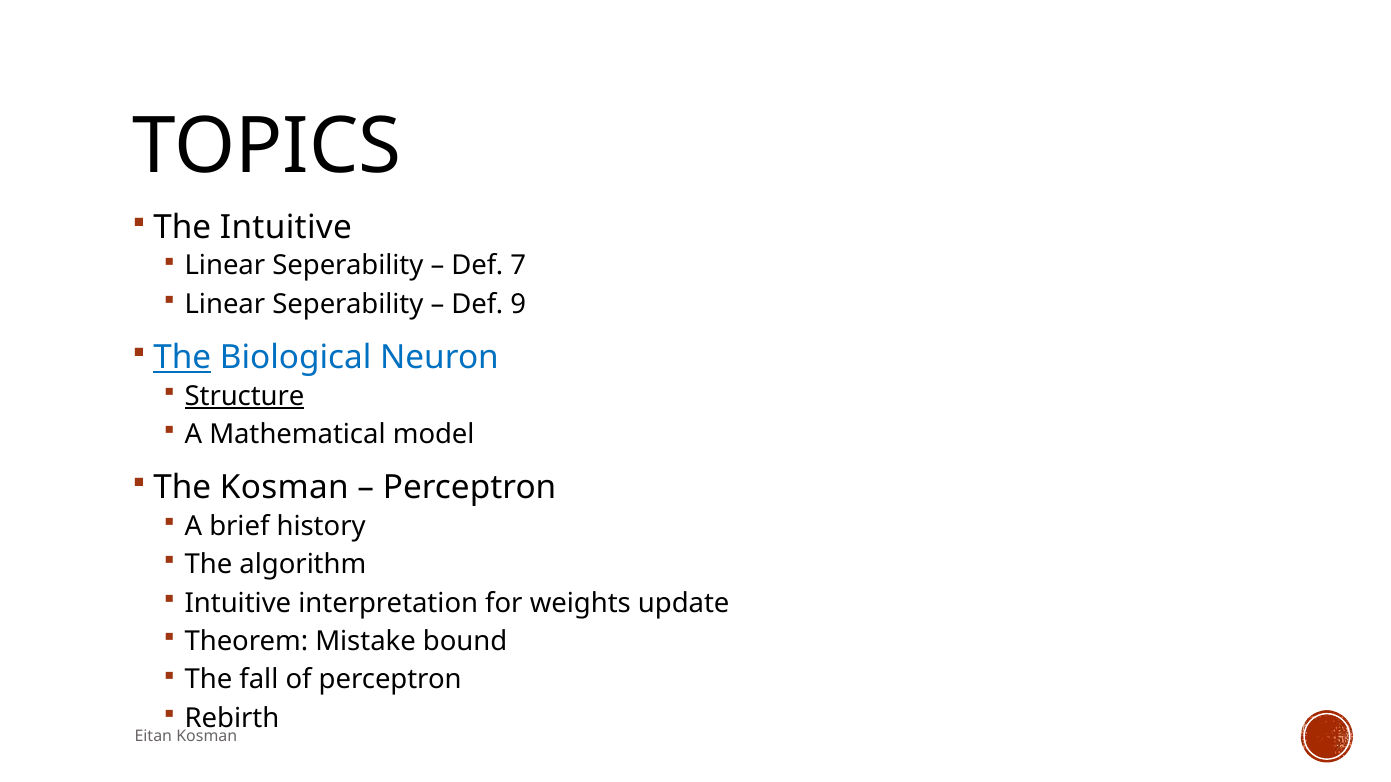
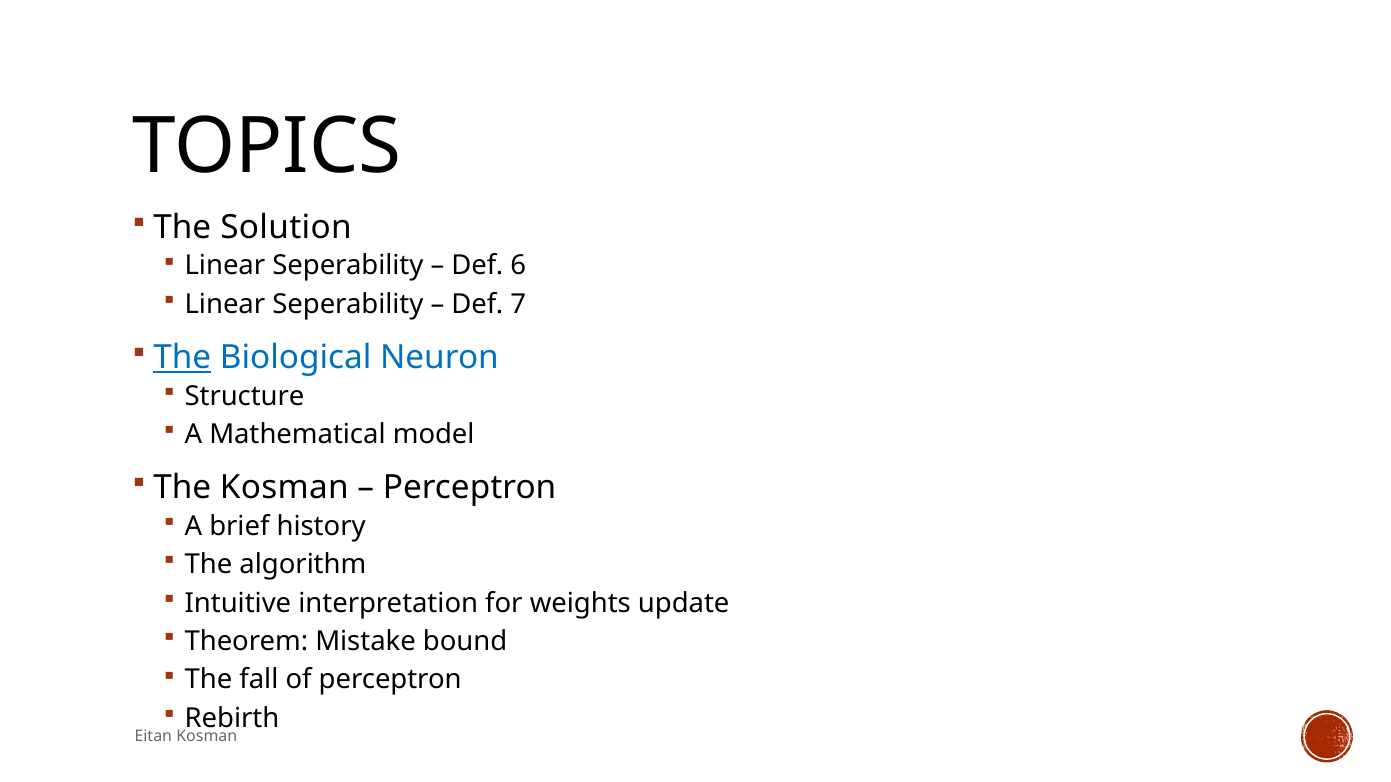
The Intuitive: Intuitive -> Solution
7: 7 -> 6
9: 9 -> 7
Structure underline: present -> none
